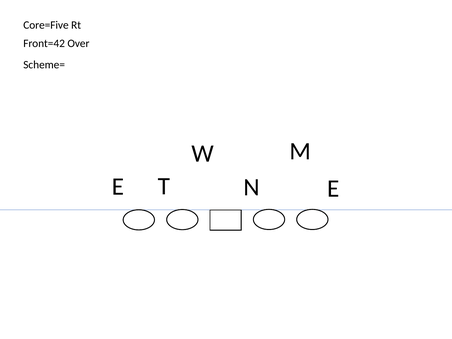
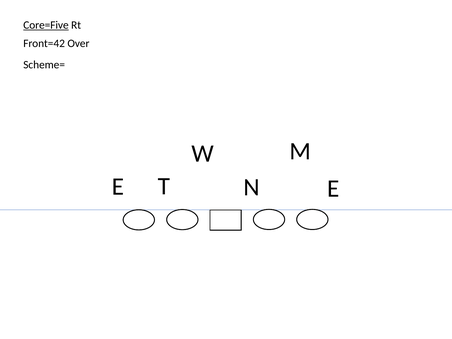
Core=Five underline: none -> present
